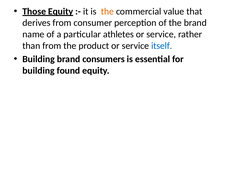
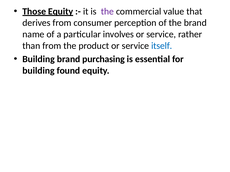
the at (107, 11) colour: orange -> purple
athletes: athletes -> involves
consumers: consumers -> purchasing
